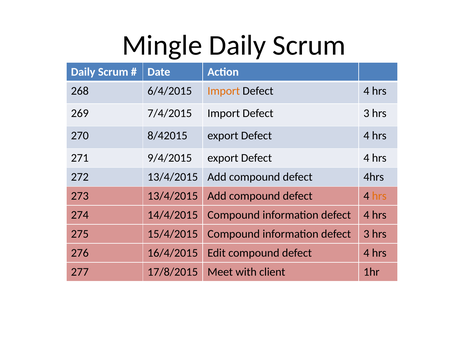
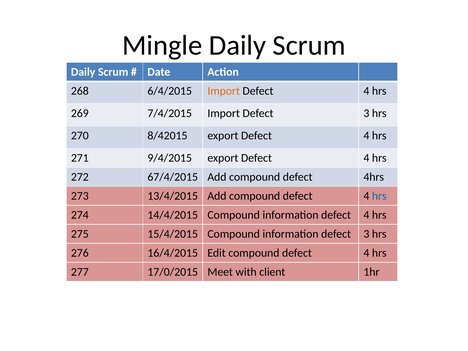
272 13/4/2015: 13/4/2015 -> 67/4/2015
hrs at (379, 196) colour: orange -> blue
17/8/2015: 17/8/2015 -> 17/0/2015
